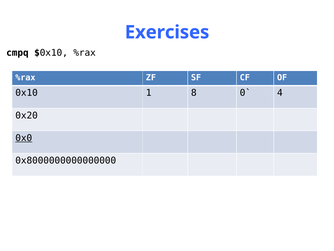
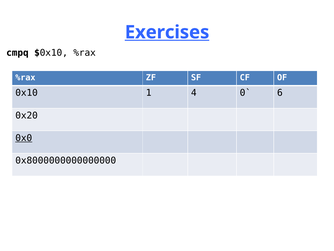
Exercises underline: none -> present
8: 8 -> 4
4: 4 -> 6
